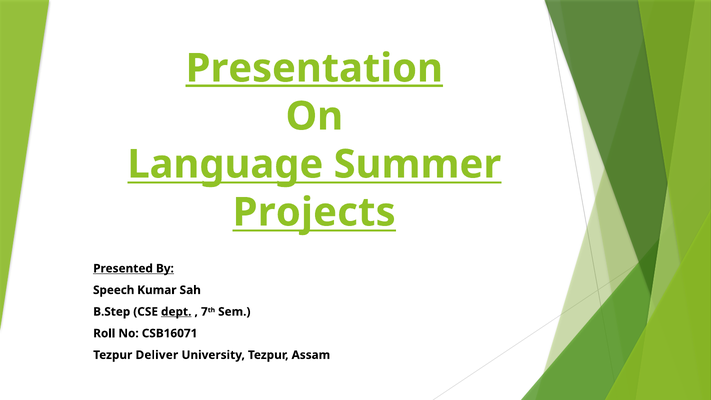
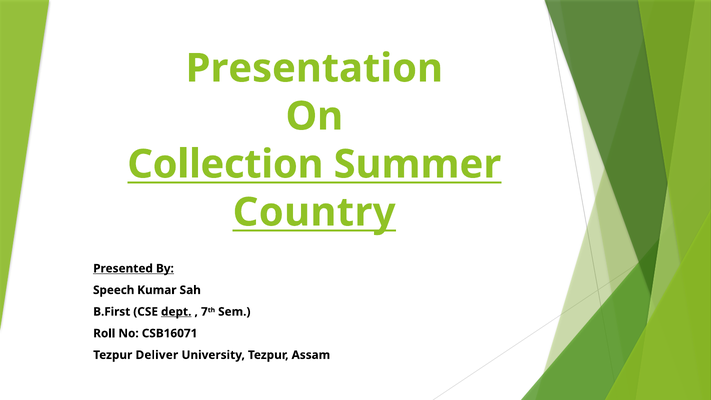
Presentation underline: present -> none
Language: Language -> Collection
Projects: Projects -> Country
B.Step: B.Step -> B.First
